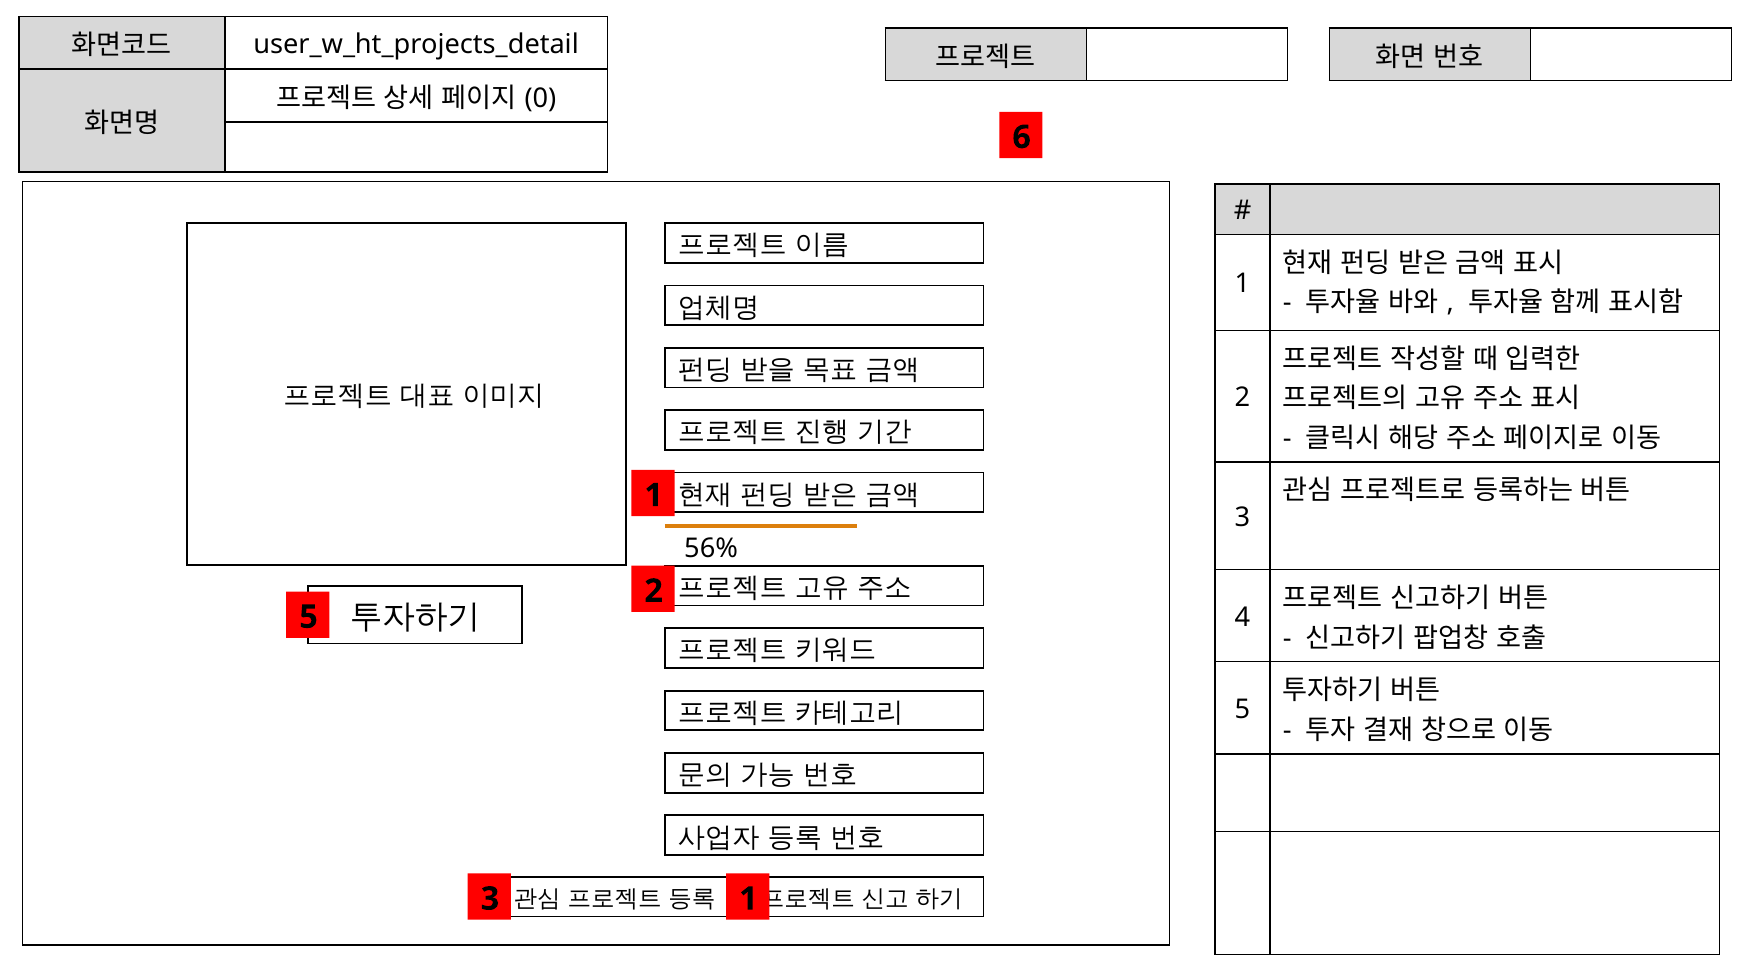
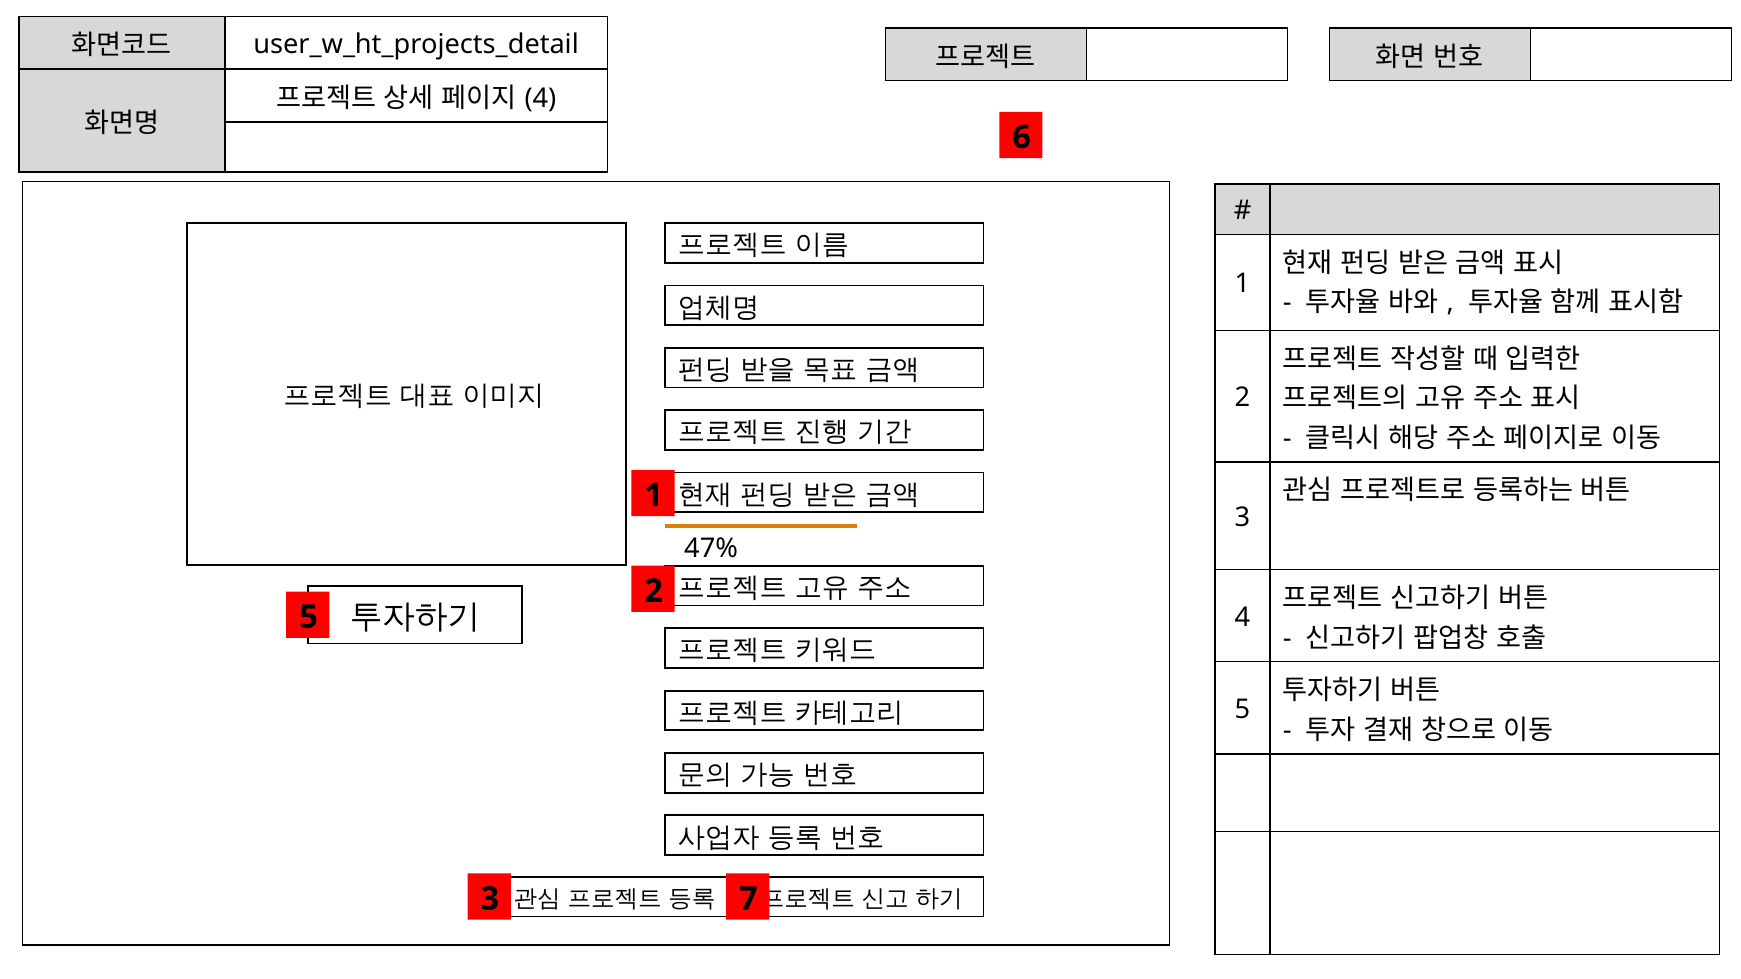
0 at (540, 98): 0 -> 4
56%: 56% -> 47%
3 1: 1 -> 7
